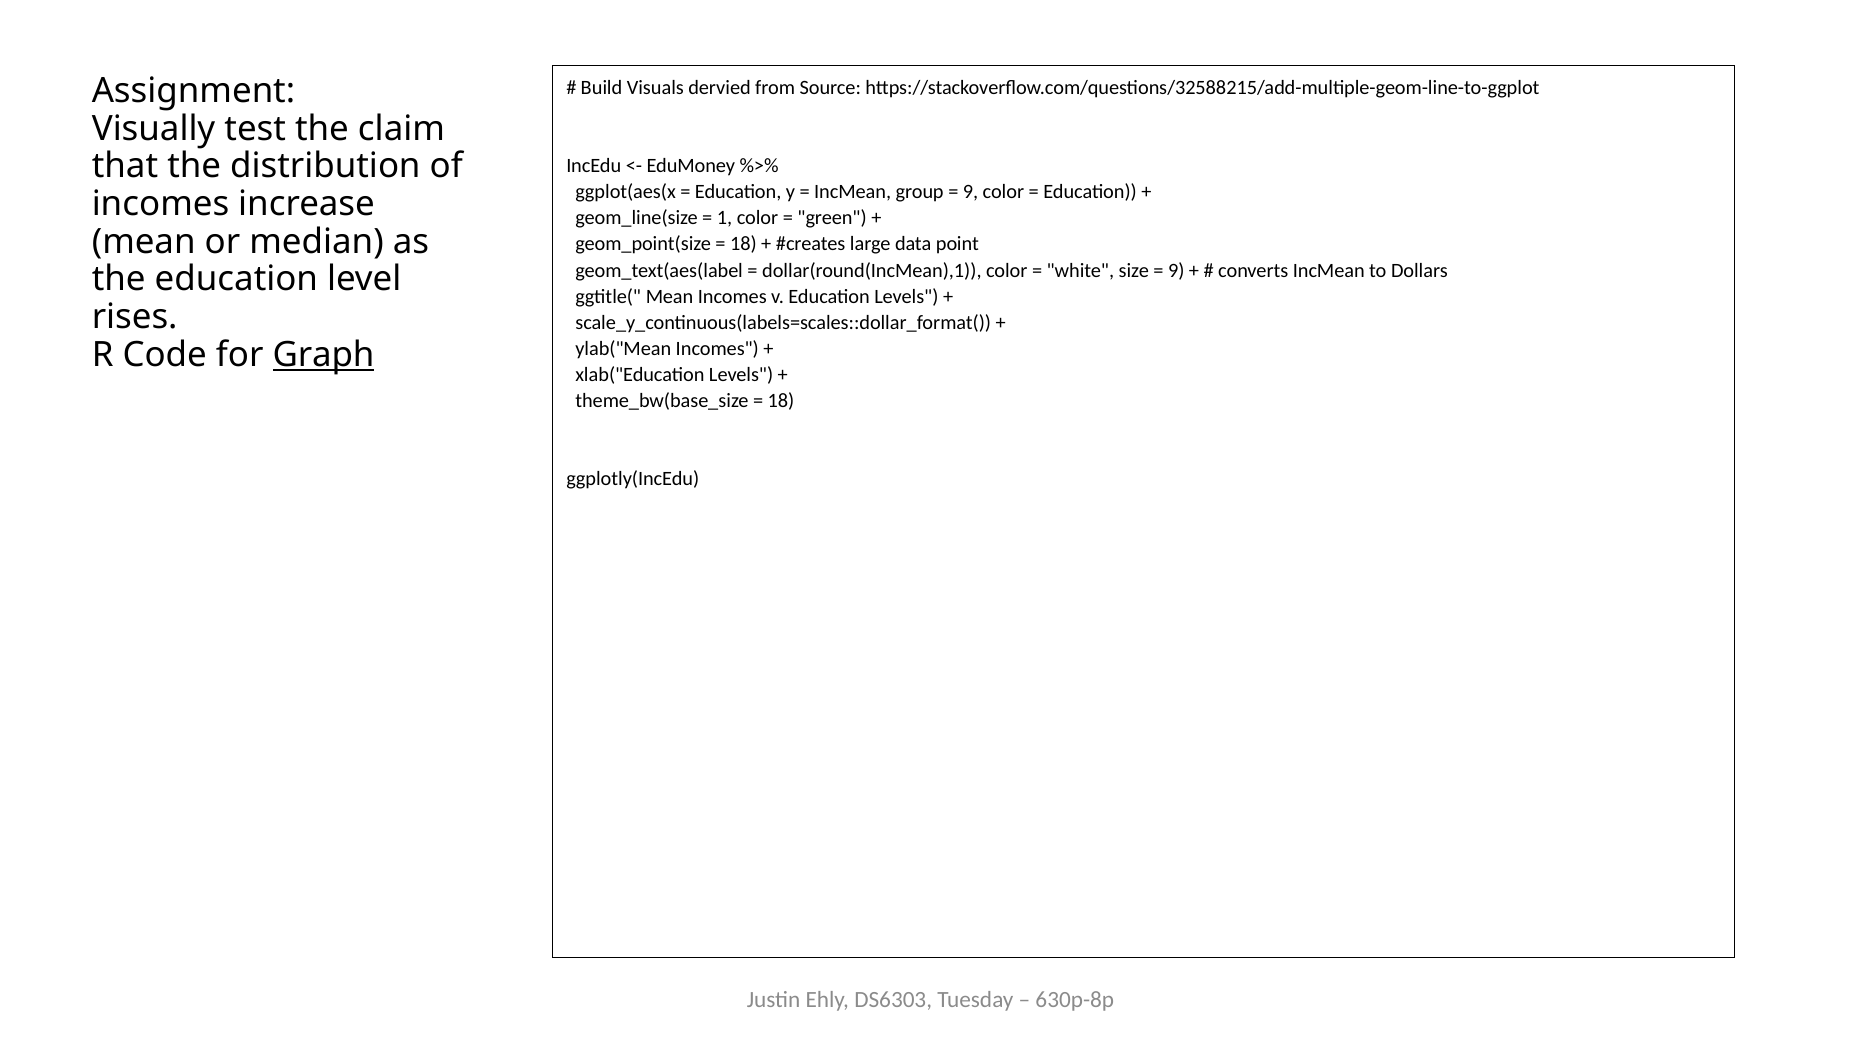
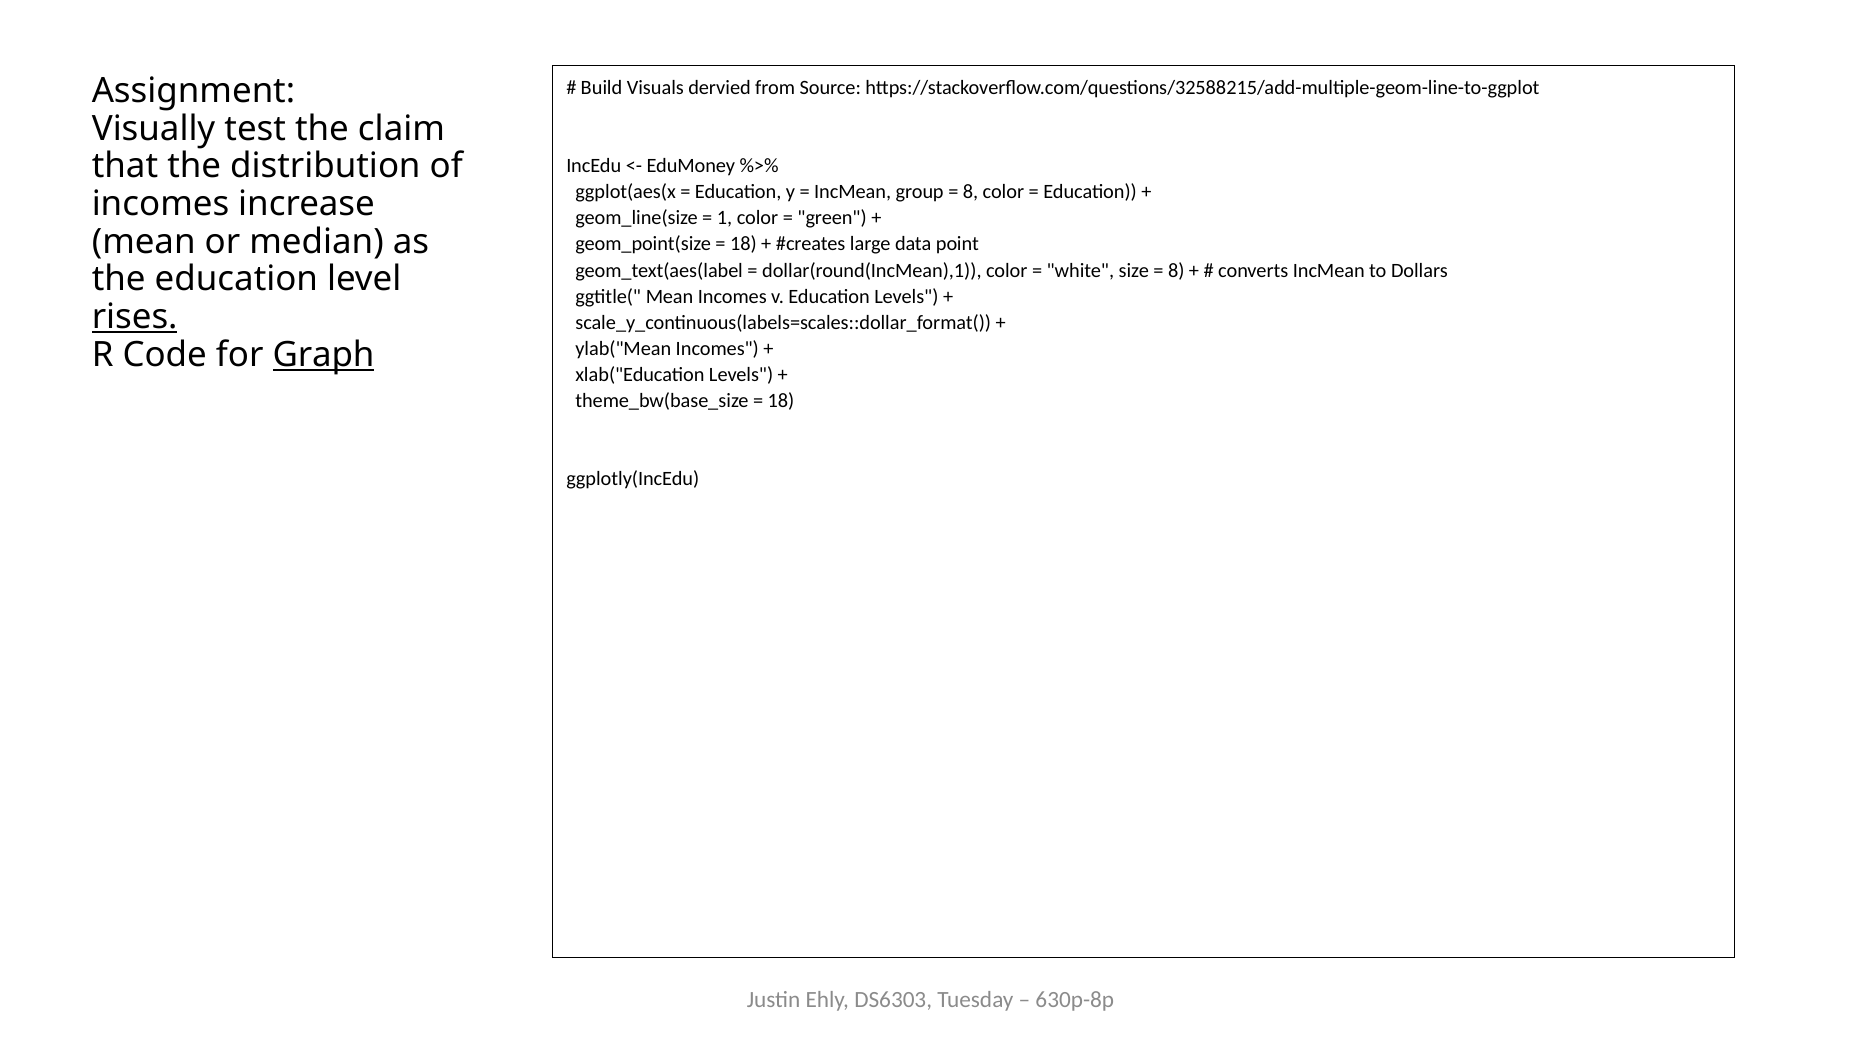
9 at (971, 192): 9 -> 8
9 at (1176, 270): 9 -> 8
rises underline: none -> present
